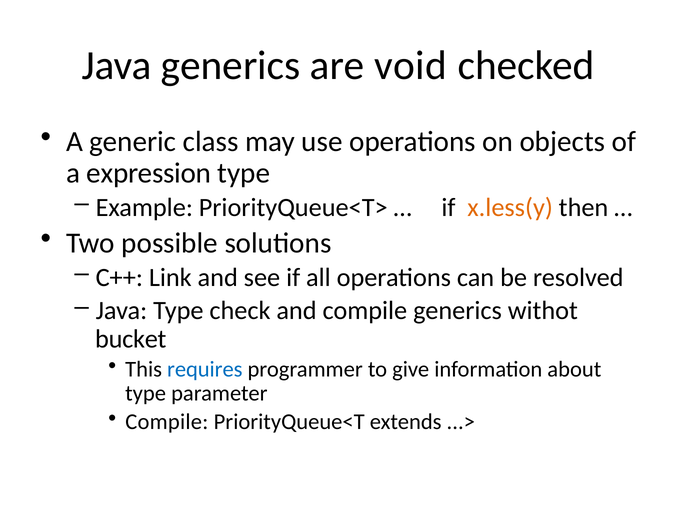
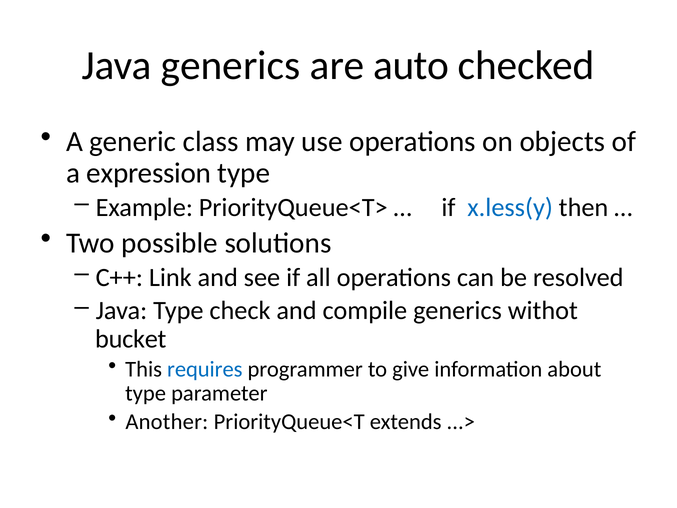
void: void -> auto
x.less(y colour: orange -> blue
Compile at (167, 422): Compile -> Another
